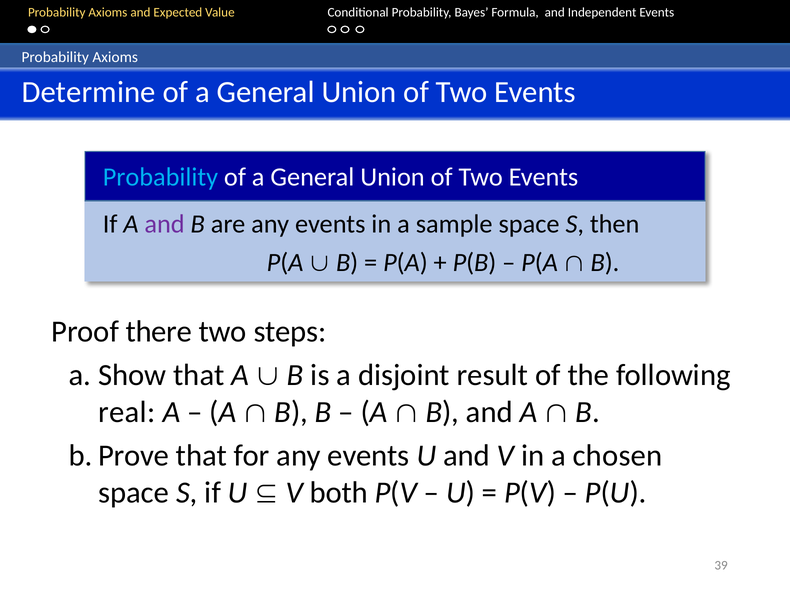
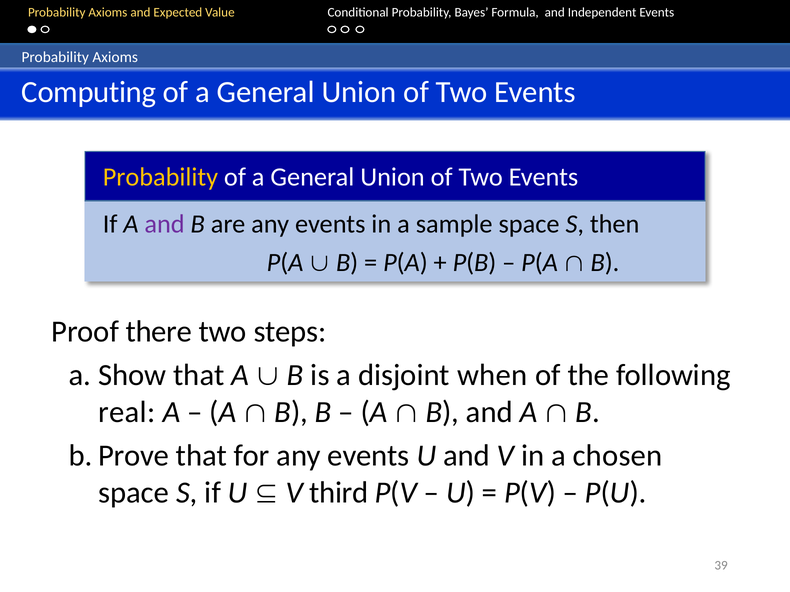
Determine: Determine -> Computing
Probability at (160, 177) colour: light blue -> yellow
result: result -> when
both: both -> third
